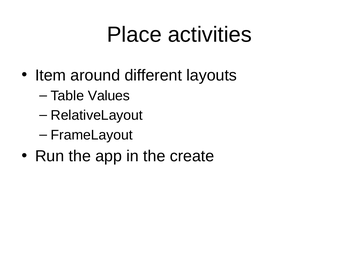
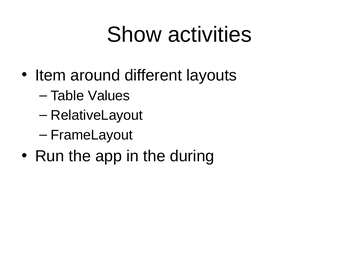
Place: Place -> Show
create: create -> during
